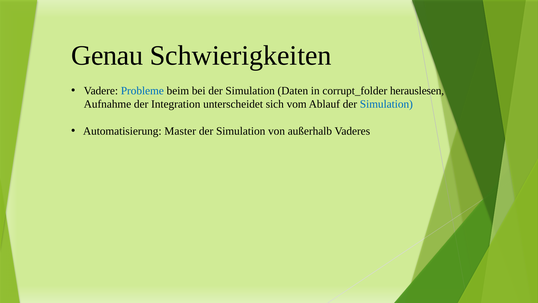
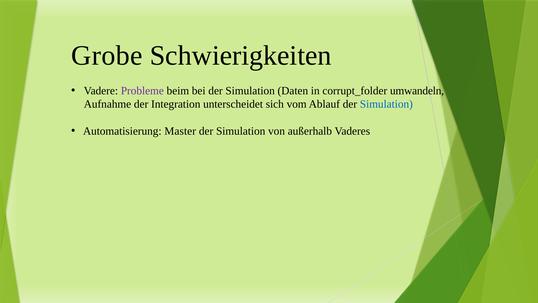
Genau: Genau -> Grobe
Probleme colour: blue -> purple
herauslesen: herauslesen -> umwandeln
